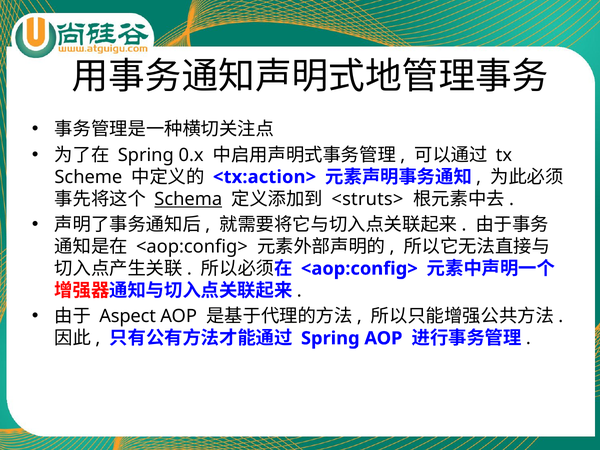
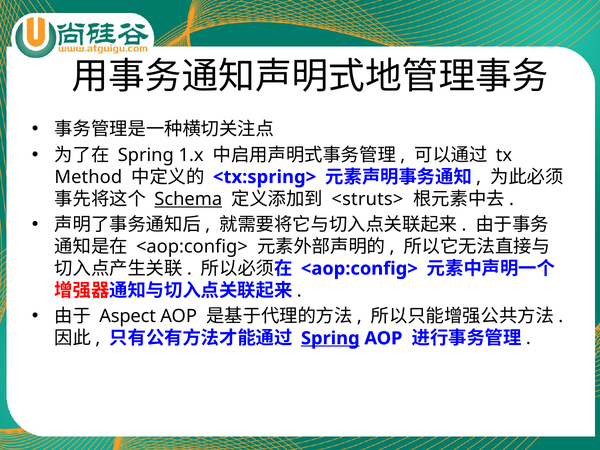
0.x: 0.x -> 1.x
Scheme: Scheme -> Method
<tx:action>: <tx:action> -> <tx:spring>
Spring at (330, 338) underline: none -> present
